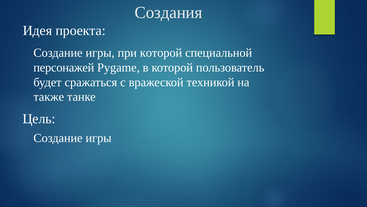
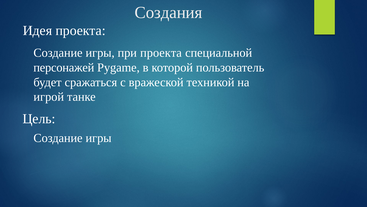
при которой: которой -> проекта
также: также -> игрой
